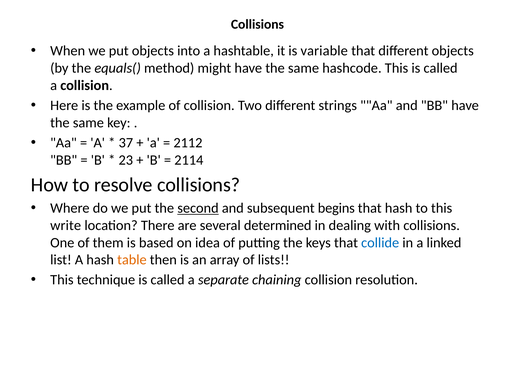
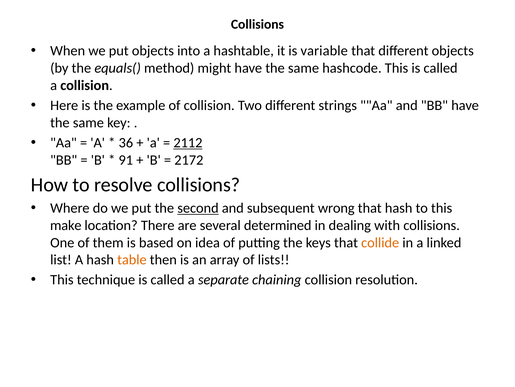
37: 37 -> 36
2112 underline: none -> present
23: 23 -> 91
2114: 2114 -> 2172
begins: begins -> wrong
write: write -> make
collide colour: blue -> orange
